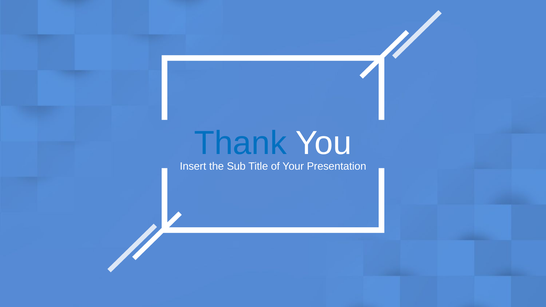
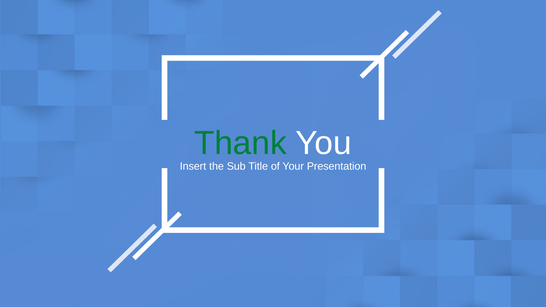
Thank colour: blue -> green
